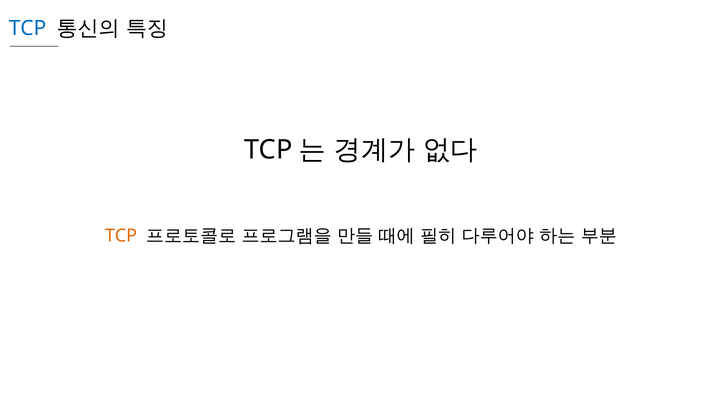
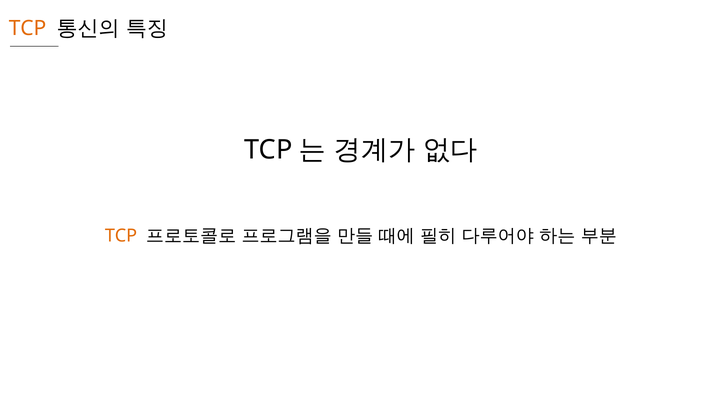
TCP at (28, 28) colour: blue -> orange
